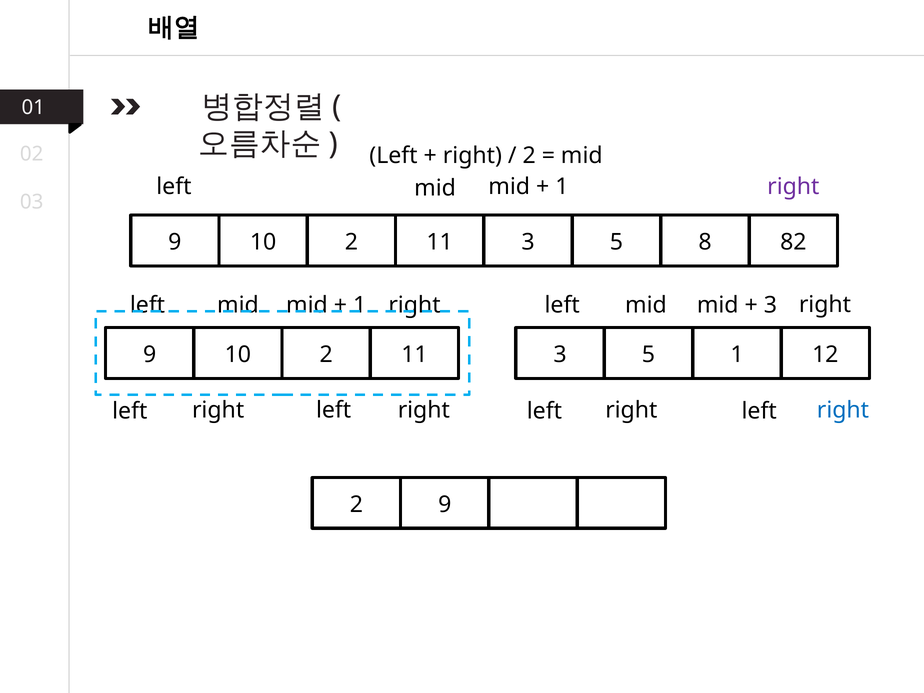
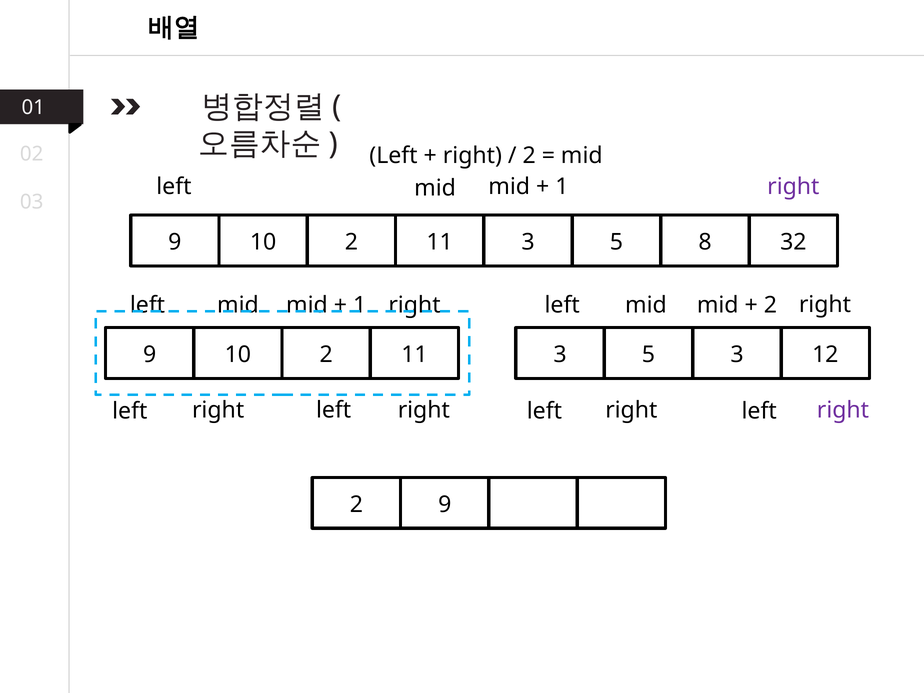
82: 82 -> 32
3 at (770, 305): 3 -> 2
5 1: 1 -> 3
right at (843, 410) colour: blue -> purple
